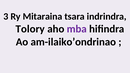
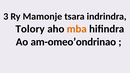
Mitaraina: Mitaraina -> Mamonje
mba colour: purple -> orange
am-ilaiko’ondrinao: am-ilaiko’ondrinao -> am-omeo’ondrinao
